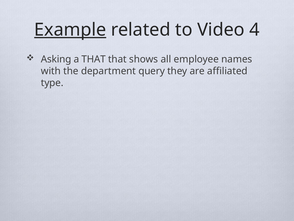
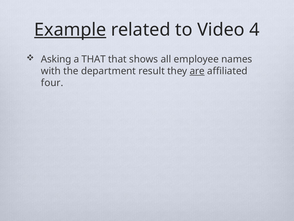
query: query -> result
are underline: none -> present
type: type -> four
